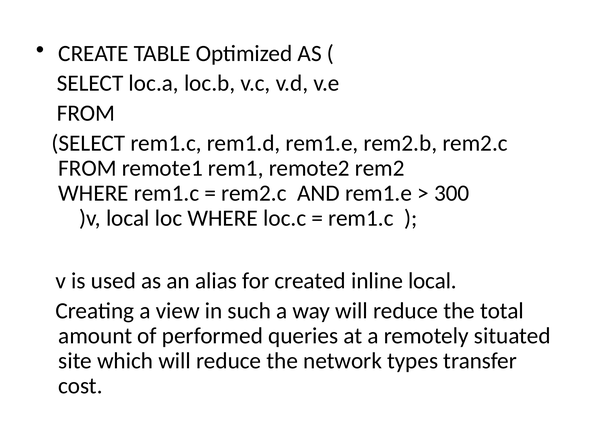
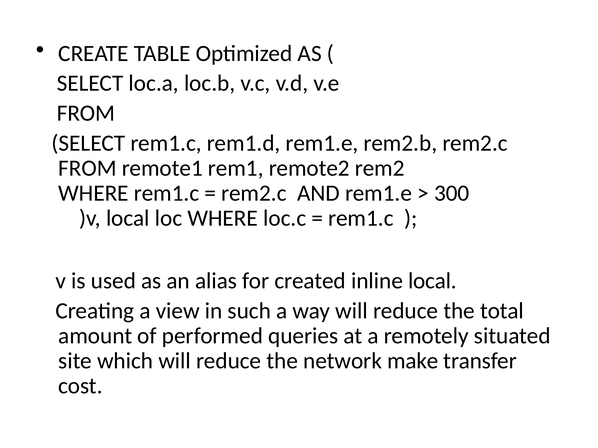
types: types -> make
